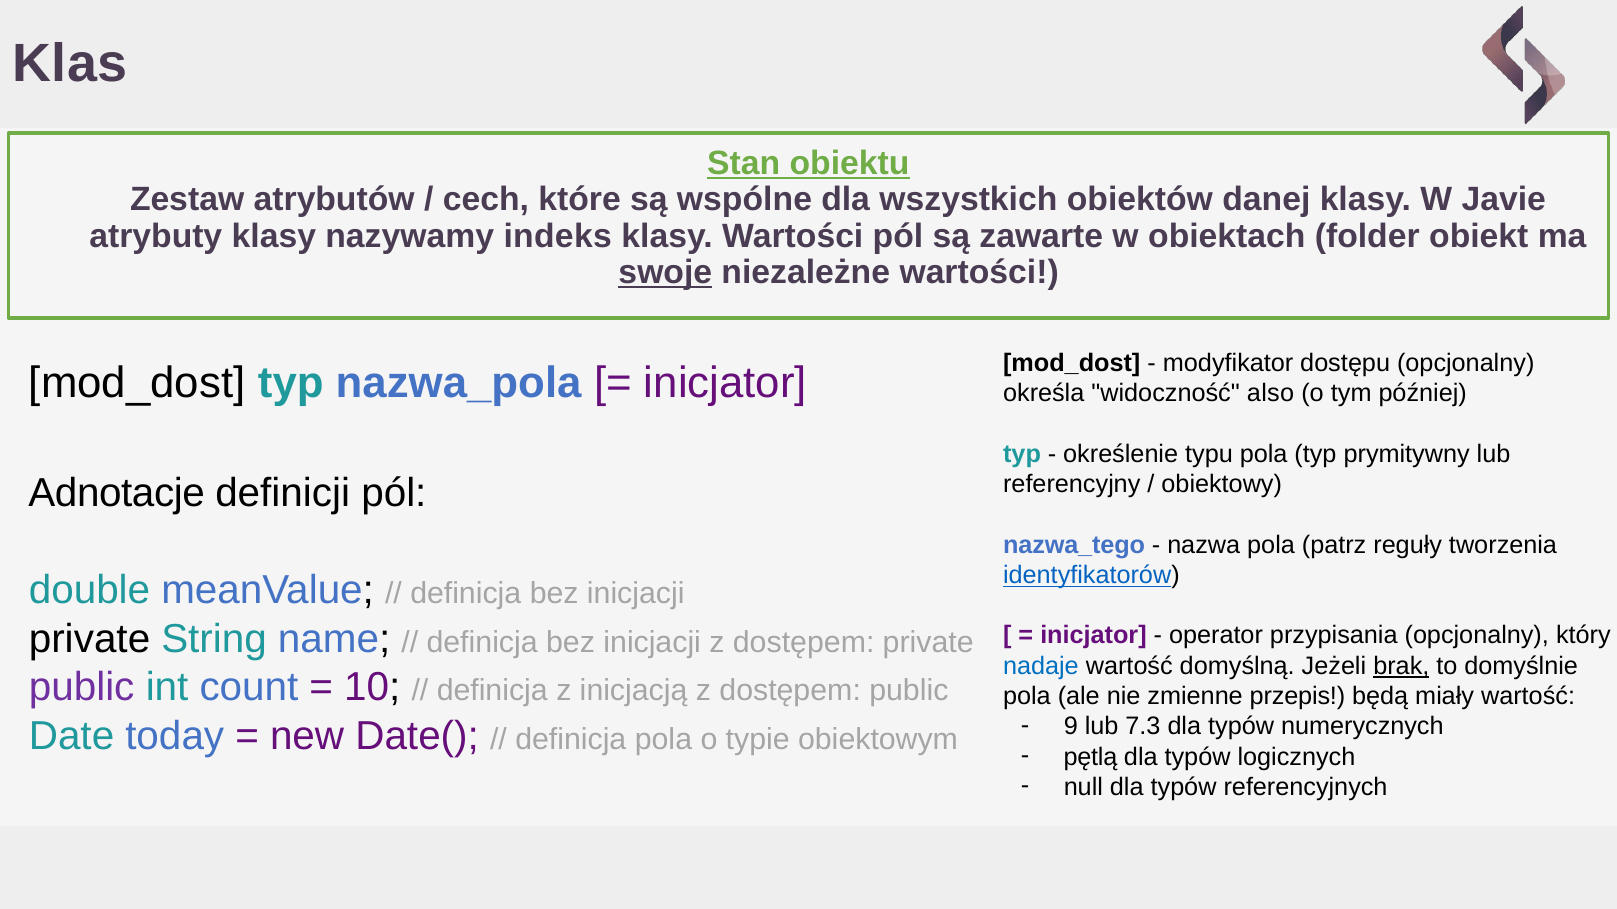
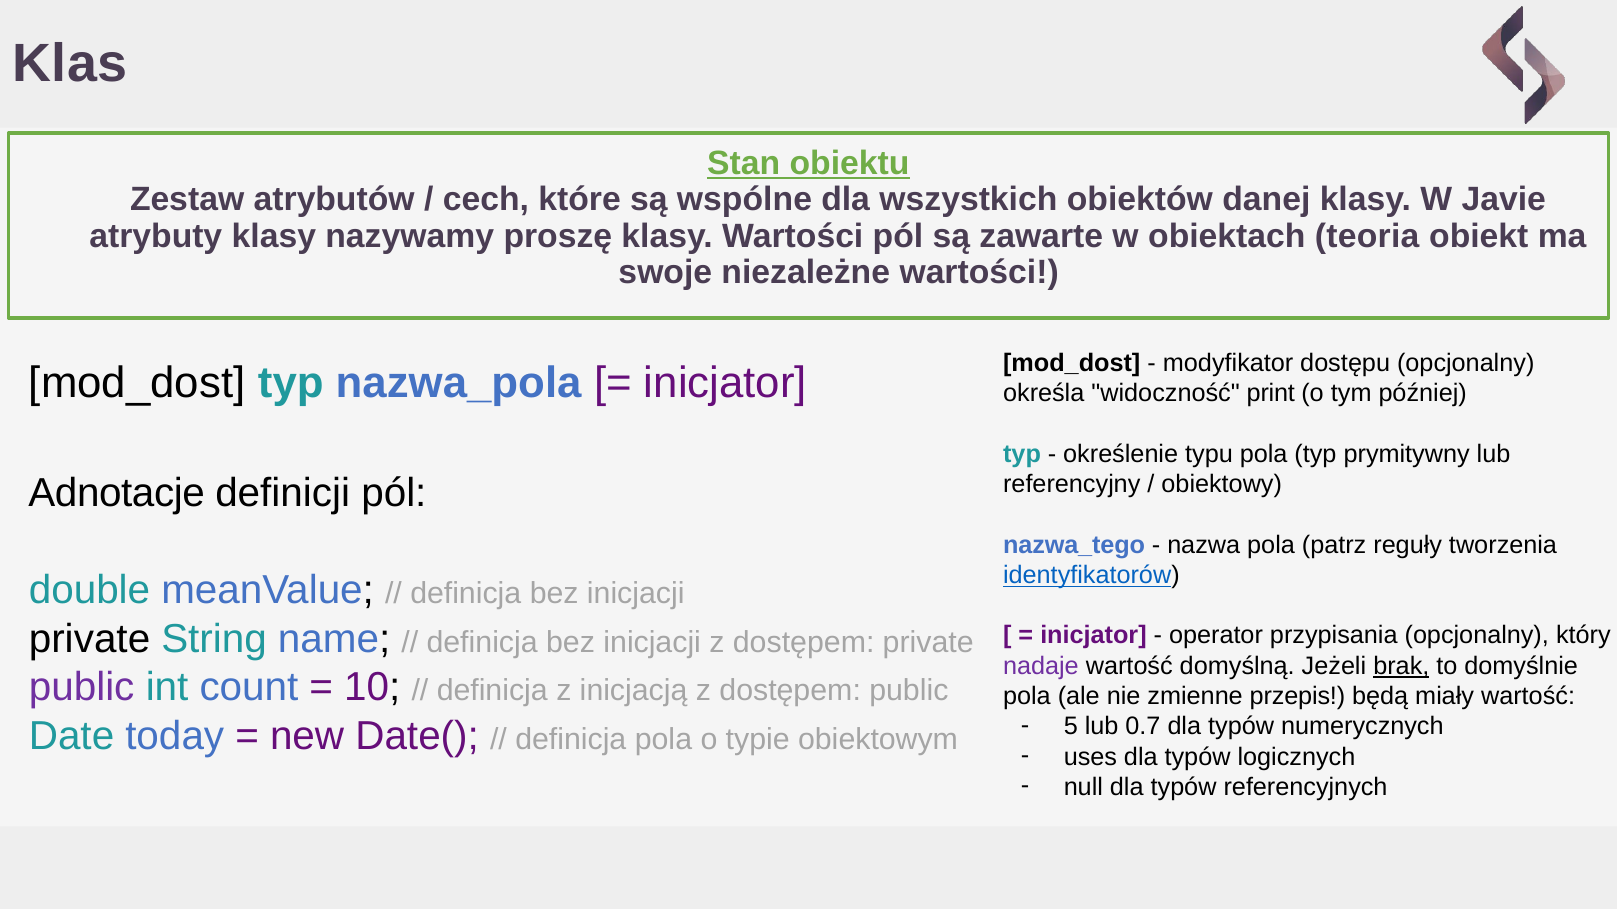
indeks: indeks -> proszę
folder: folder -> teoria
swoje underline: present -> none
also: also -> print
nadaje colour: blue -> purple
9: 9 -> 5
7.3: 7.3 -> 0.7
pętlą: pętlą -> uses
